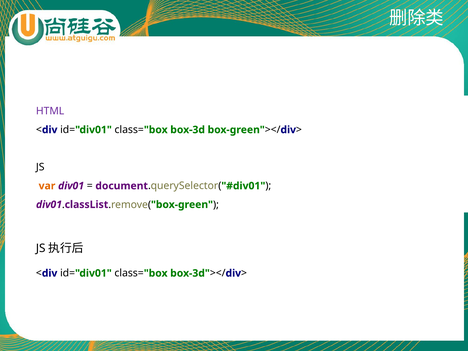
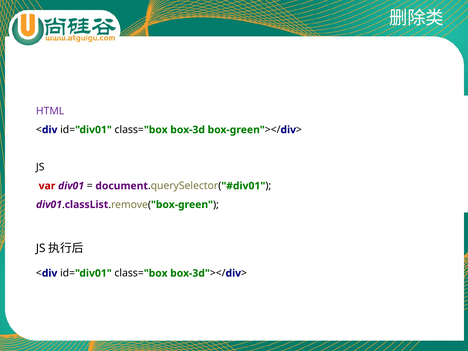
var colour: orange -> red
